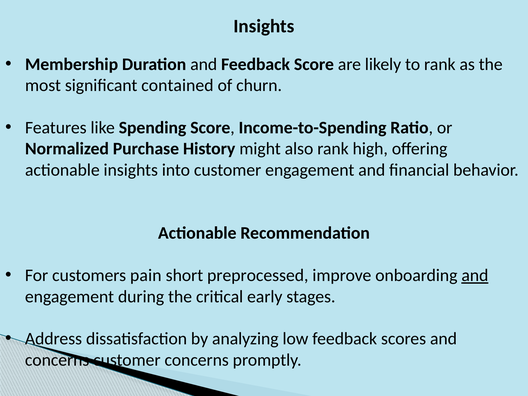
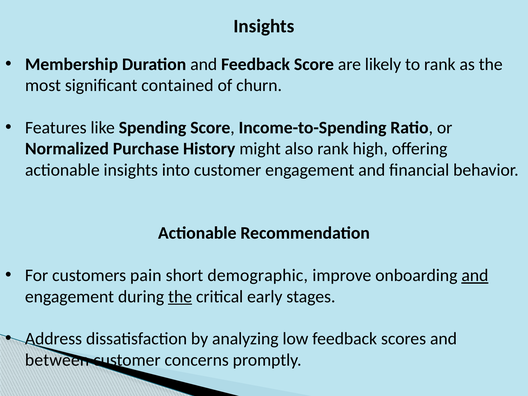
preprocessed: preprocessed -> demographic
the at (180, 297) underline: none -> present
concerns at (57, 360): concerns -> between
